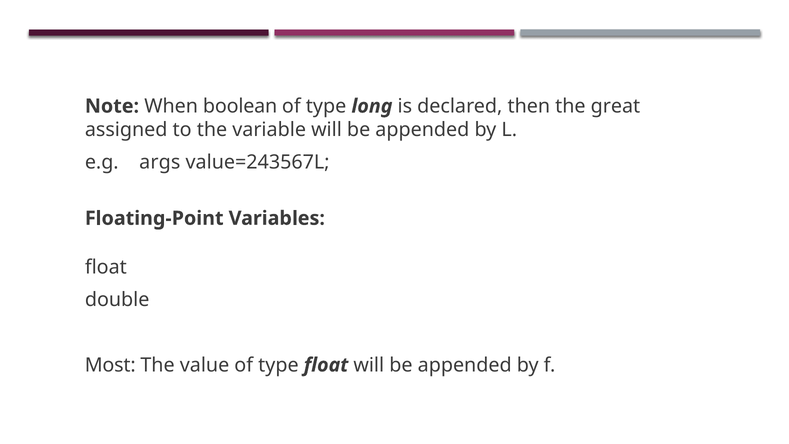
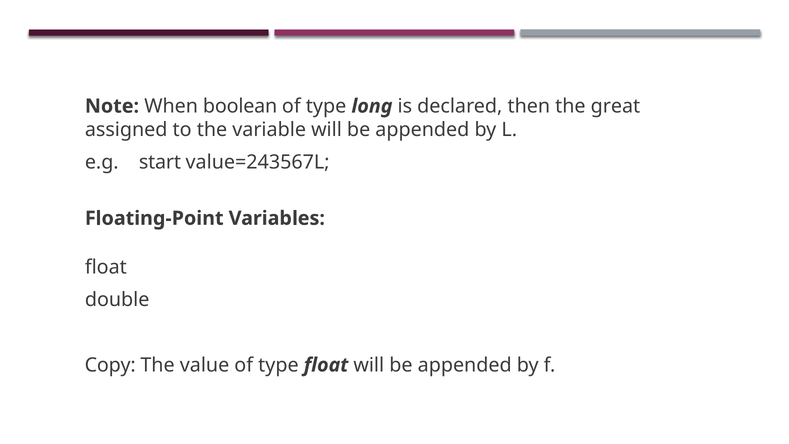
args: args -> start
Most: Most -> Copy
